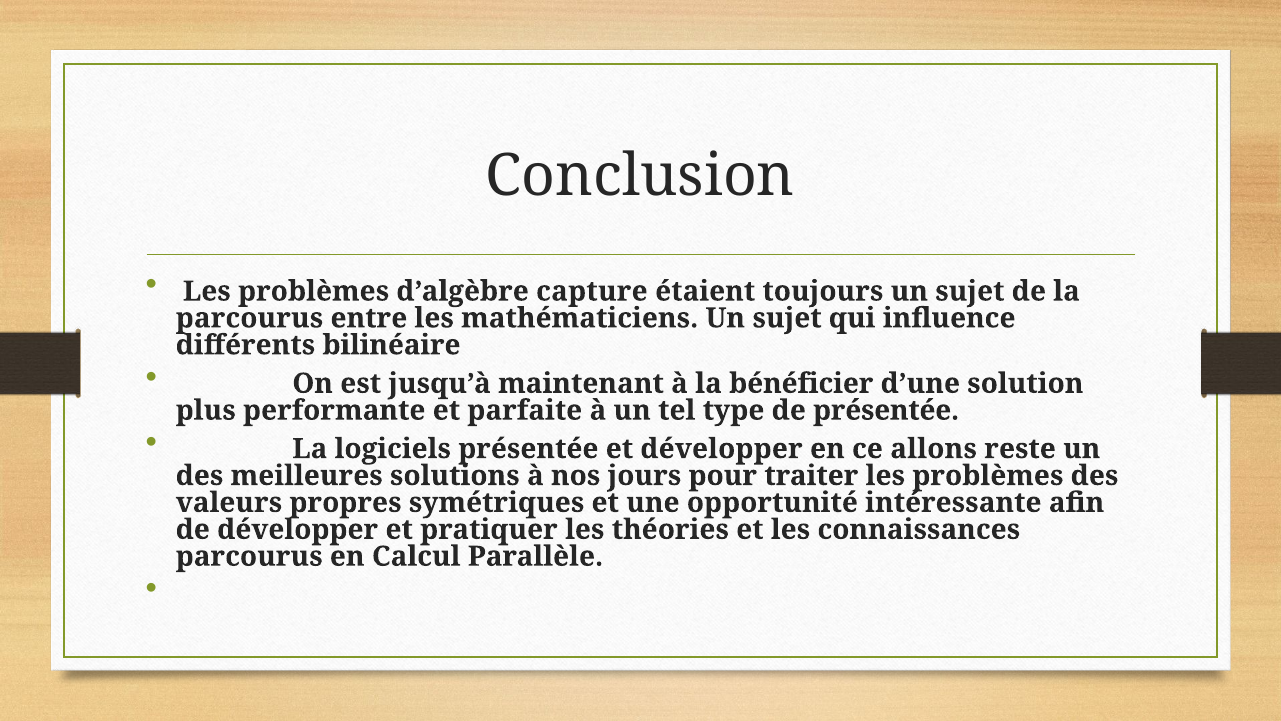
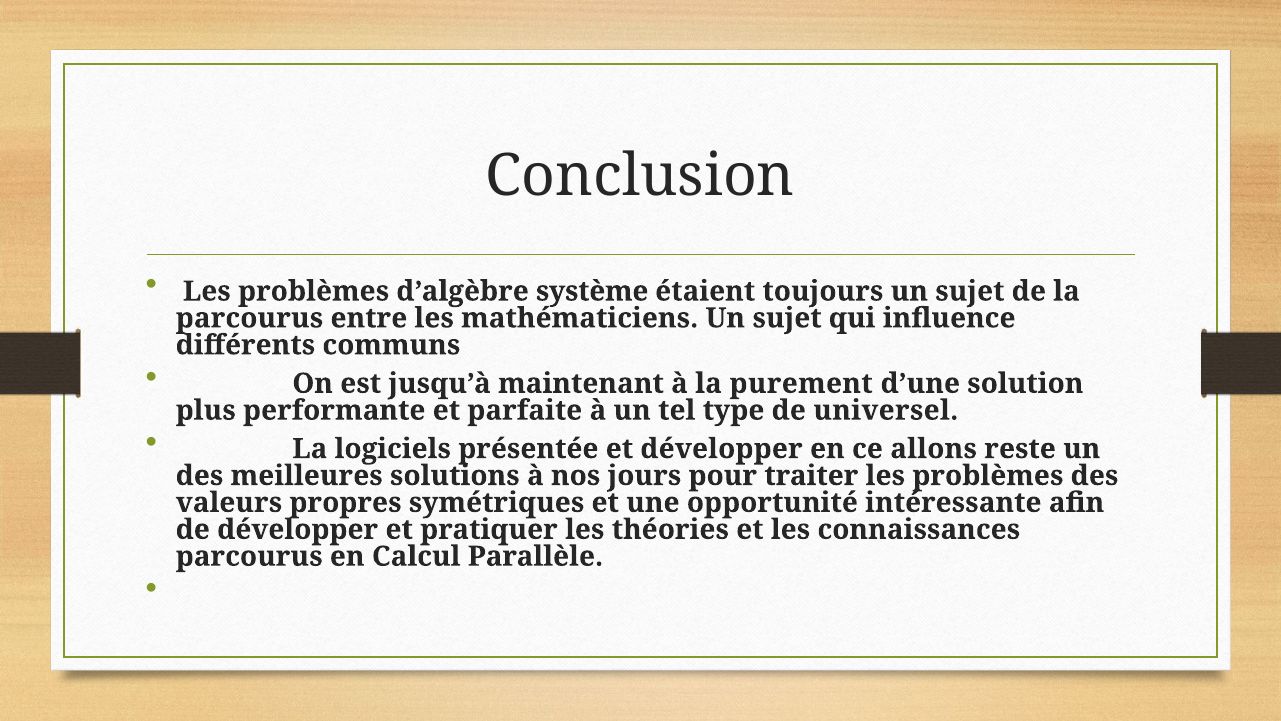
capture: capture -> système
bilinéaire: bilinéaire -> communs
bénéficier: bénéficier -> purement
de présentée: présentée -> universel
